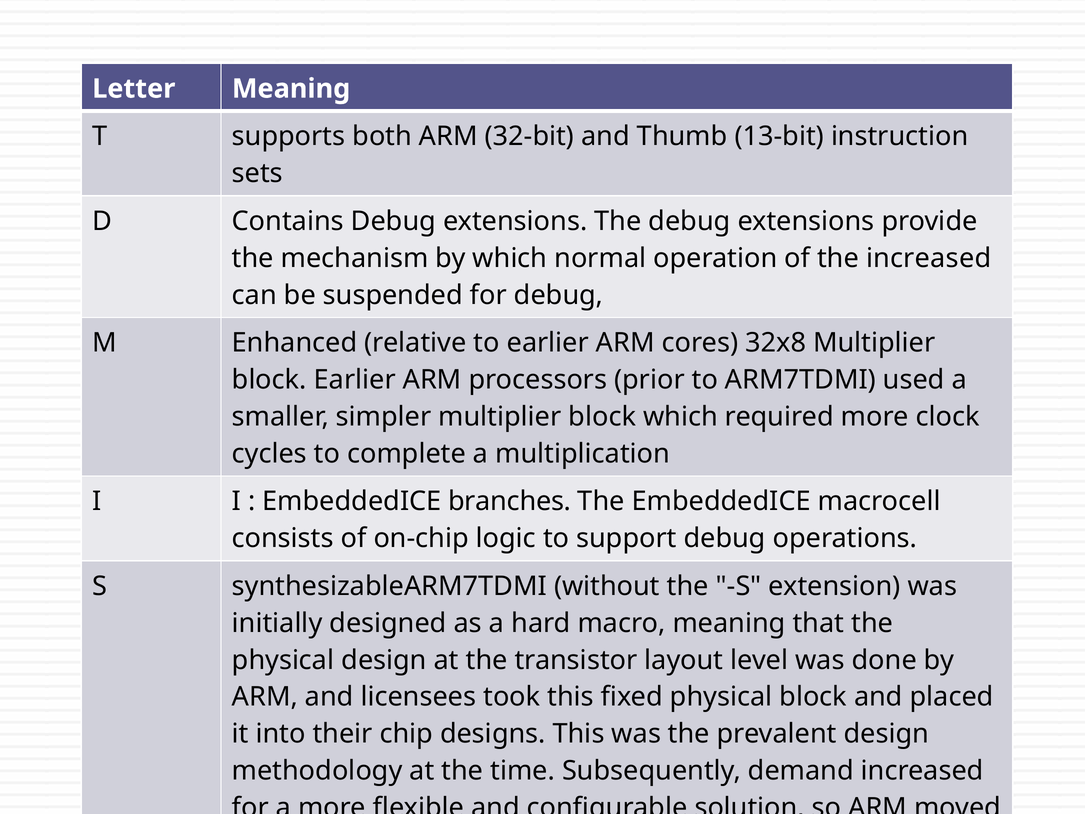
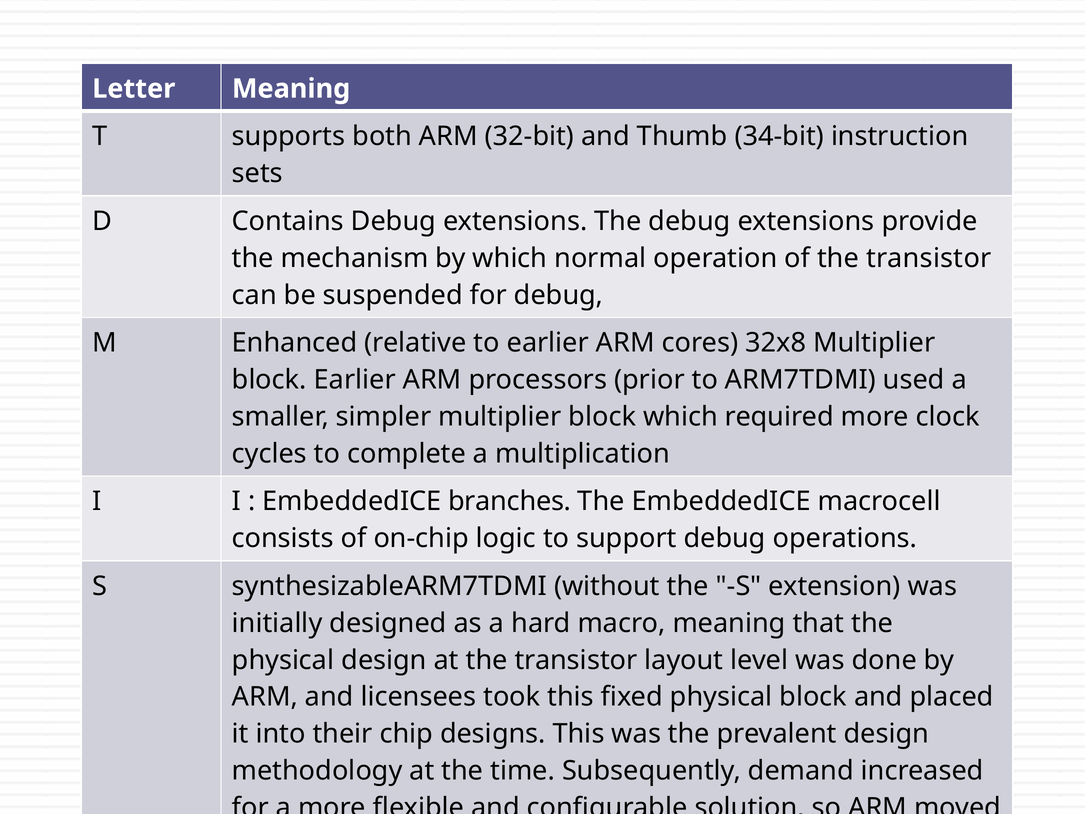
13-bit: 13-bit -> 34-bit
of the increased: increased -> transistor
